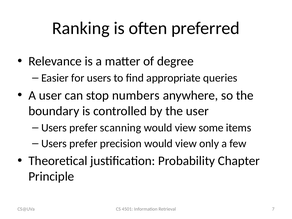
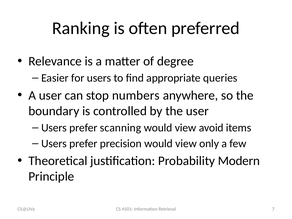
some: some -> avoid
Chapter: Chapter -> Modern
